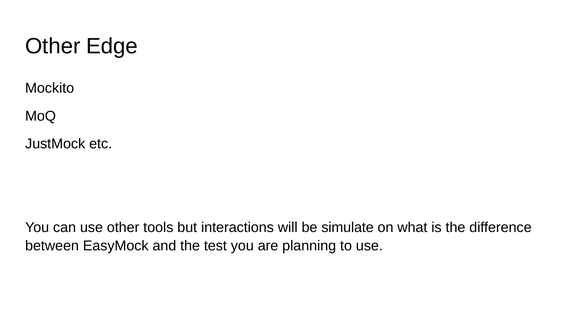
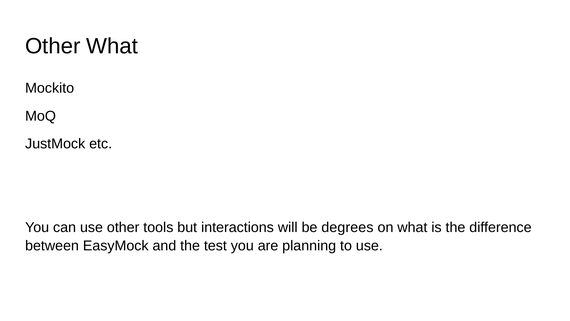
Other Edge: Edge -> What
simulate: simulate -> degrees
